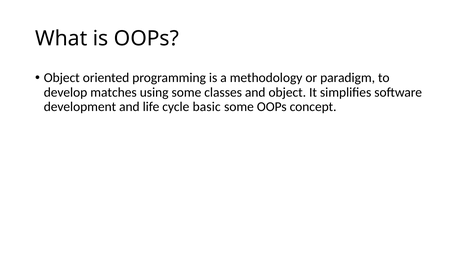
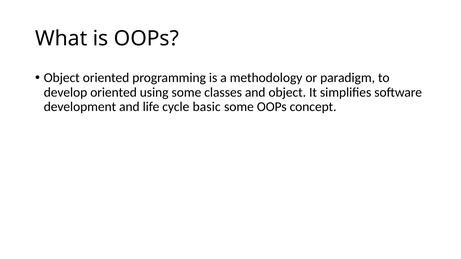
develop matches: matches -> oriented
